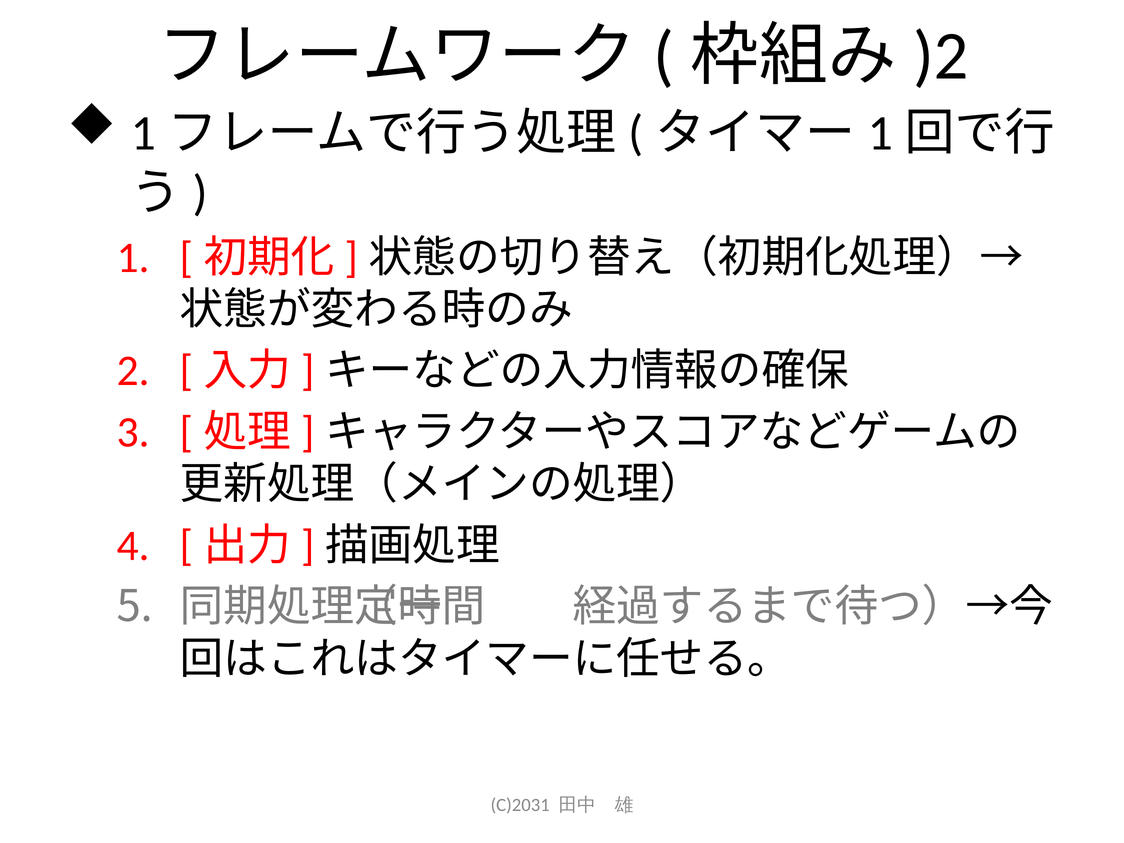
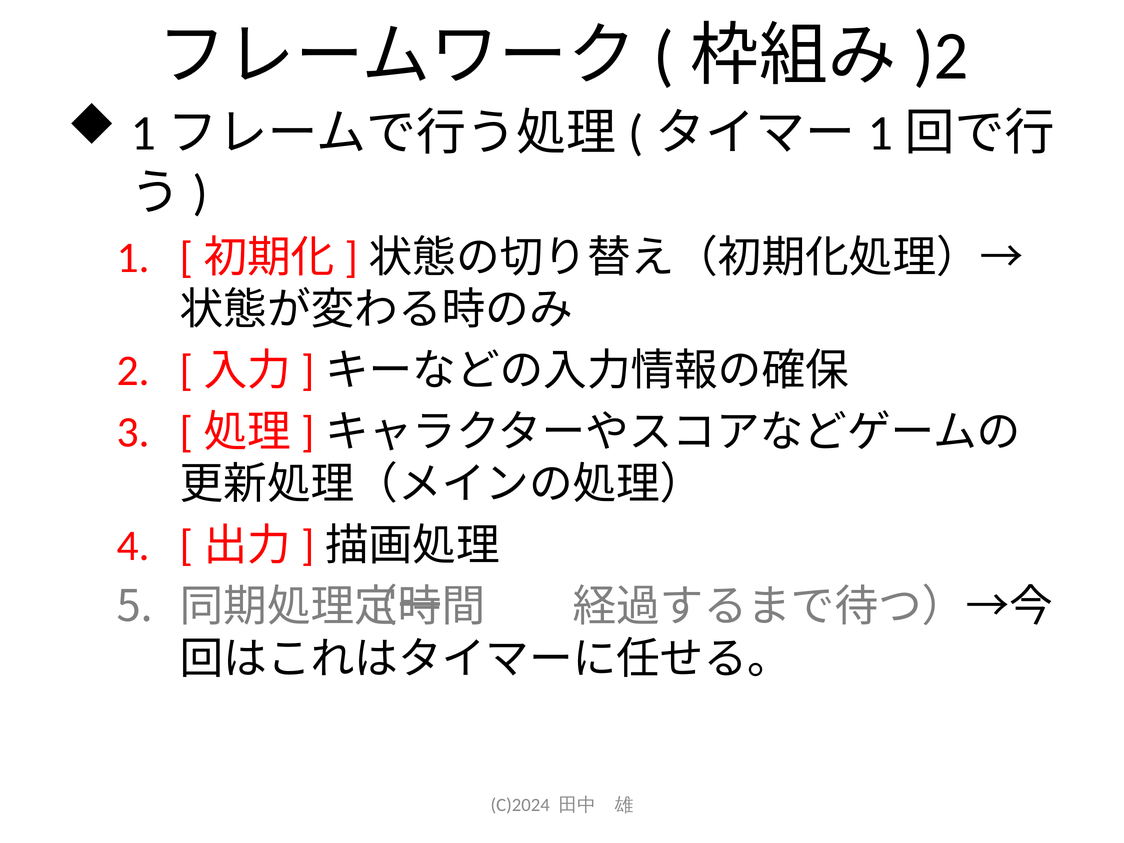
C)2031: C)2031 -> C)2024
